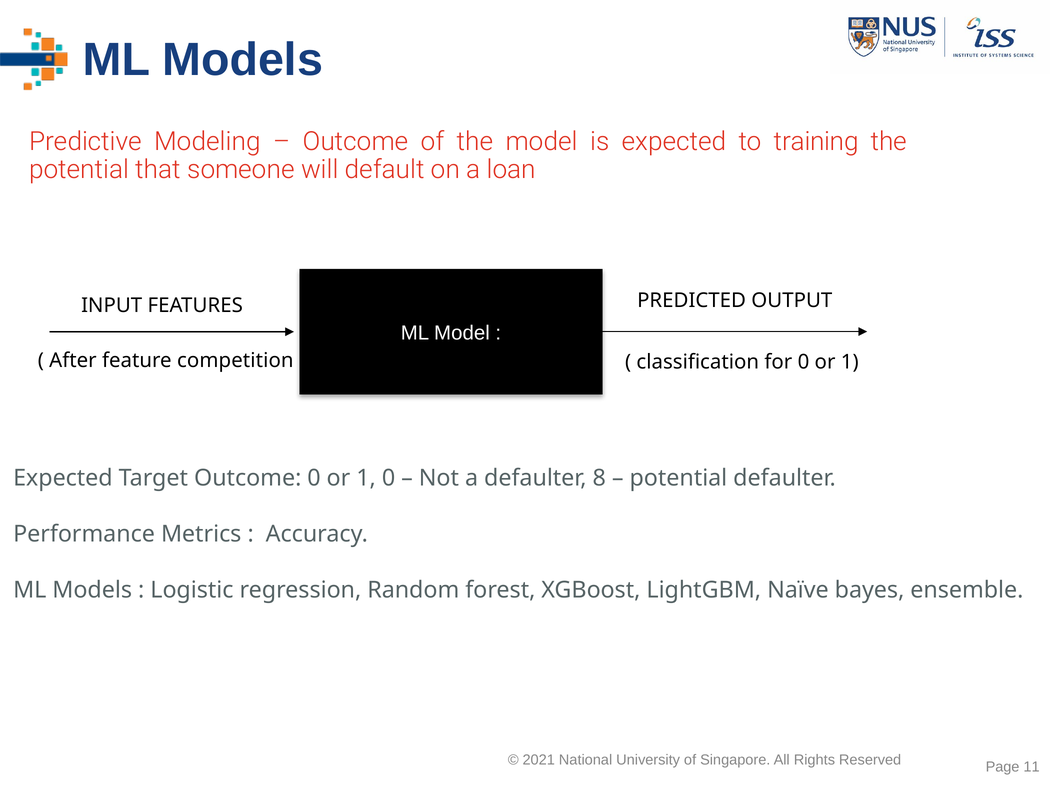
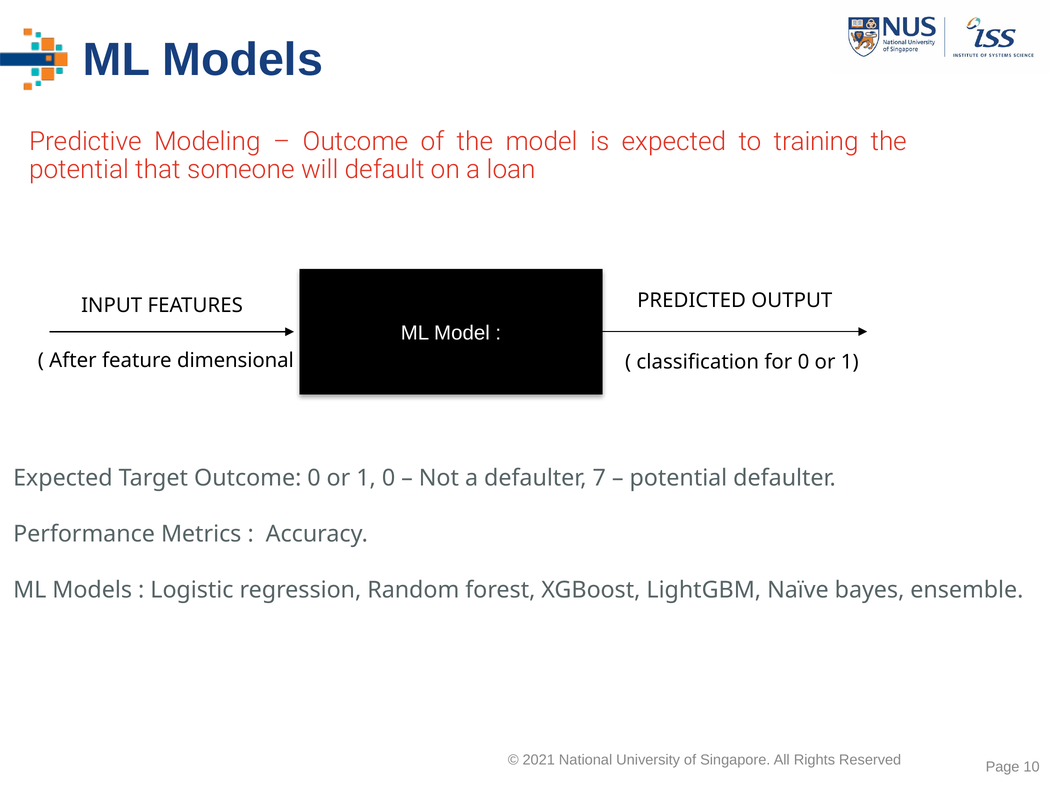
competition: competition -> dimensional
8: 8 -> 7
11: 11 -> 10
